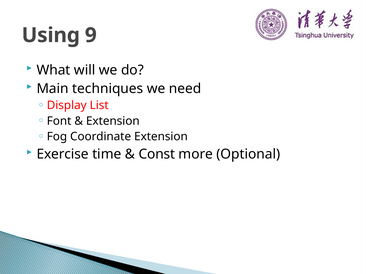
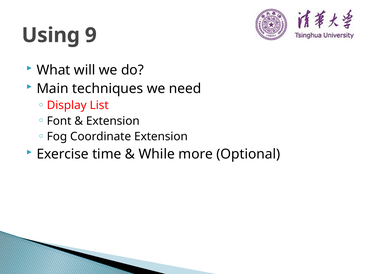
Const: Const -> While
